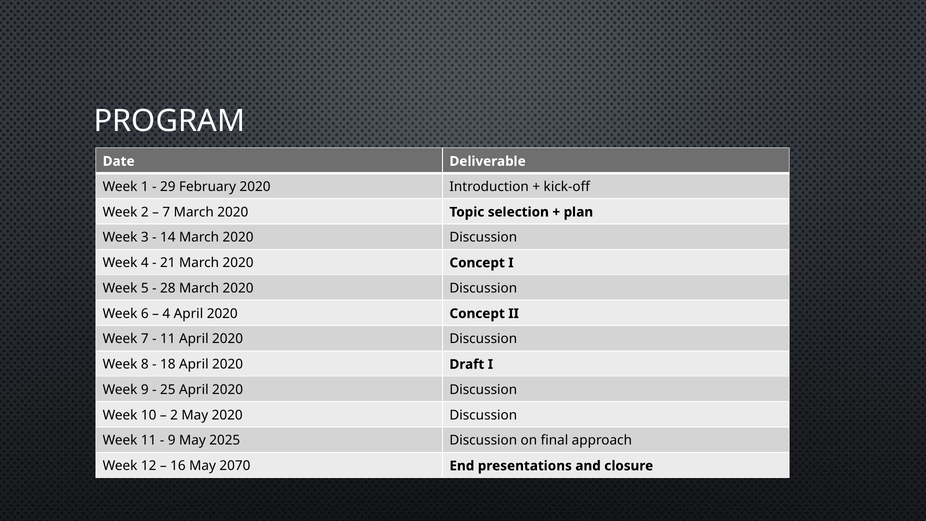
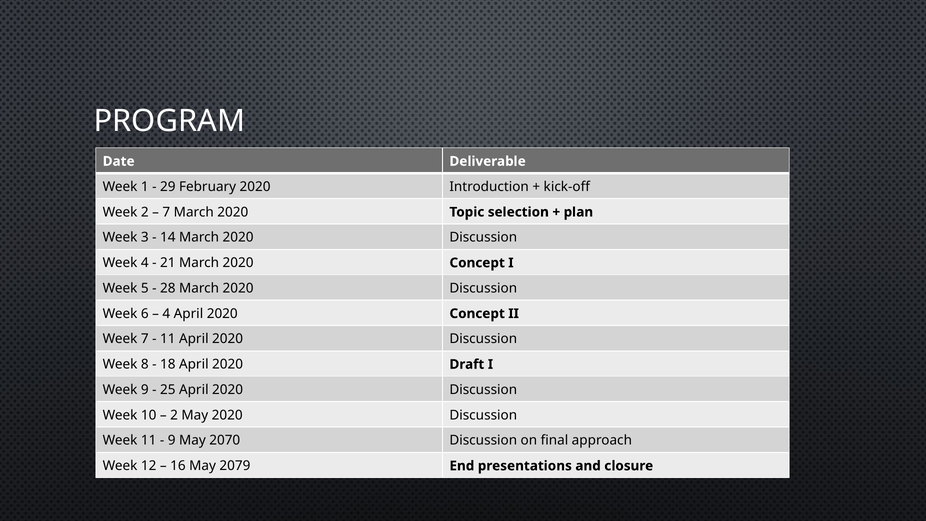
2025: 2025 -> 2070
2070: 2070 -> 2079
